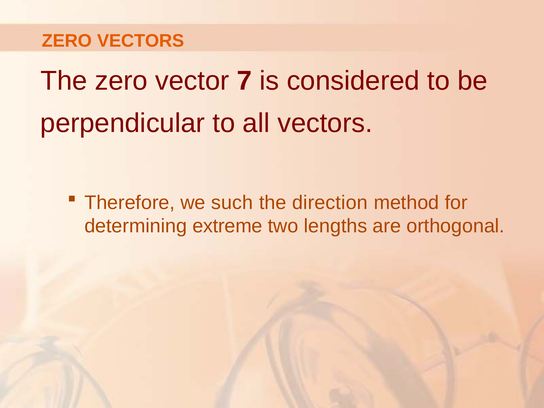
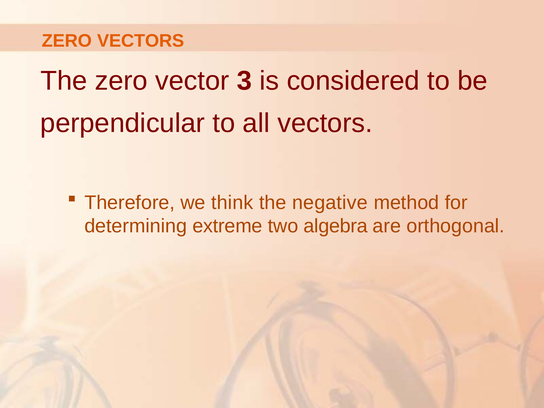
7: 7 -> 3
such: such -> think
direction: direction -> negative
lengths: lengths -> algebra
